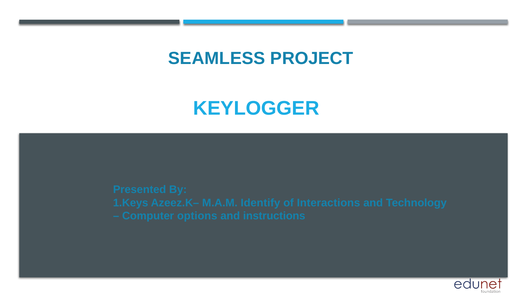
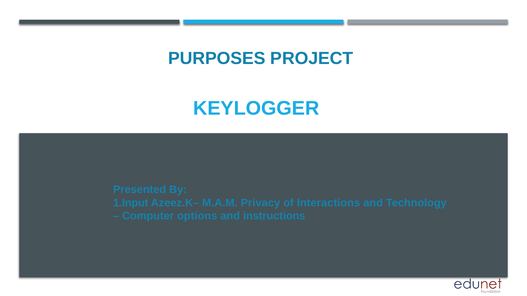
SEAMLESS: SEAMLESS -> PURPOSES
1.Keys: 1.Keys -> 1.Input
Identify: Identify -> Privacy
